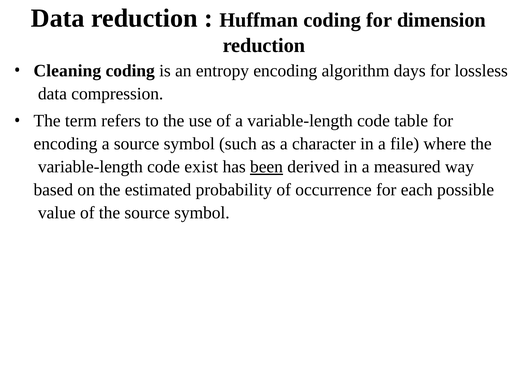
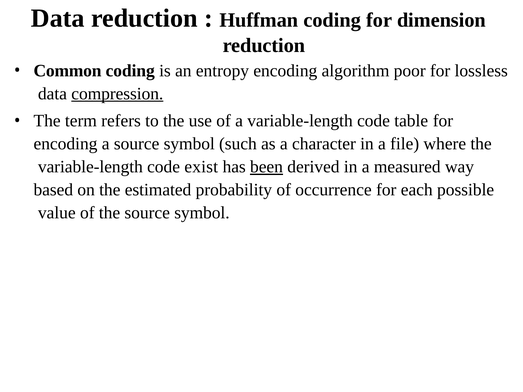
Cleaning: Cleaning -> Common
days: days -> poor
compression underline: none -> present
